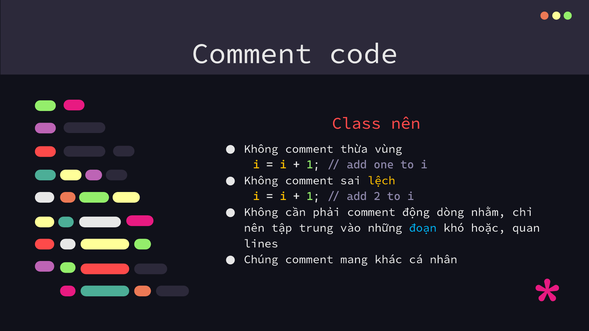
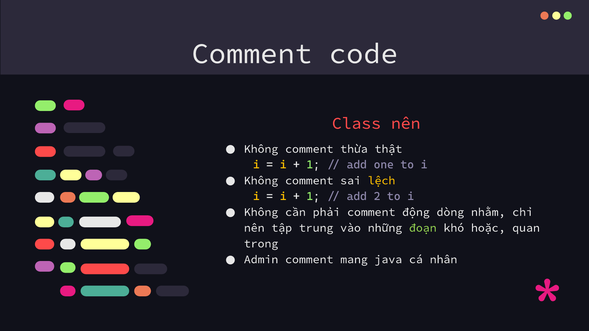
vùng: vùng -> thật
đoạn colour: light blue -> light green
lines: lines -> trong
Chúng: Chúng -> Admin
khác: khác -> java
